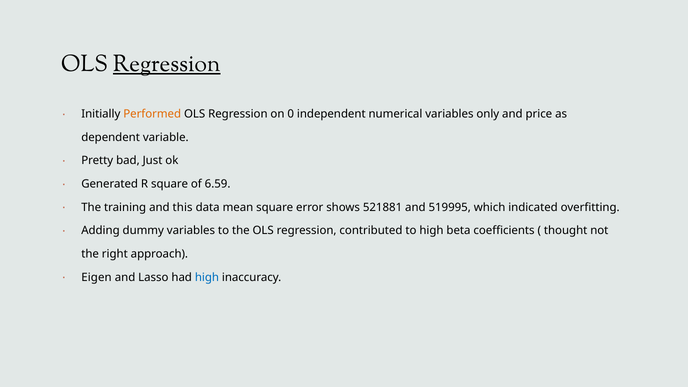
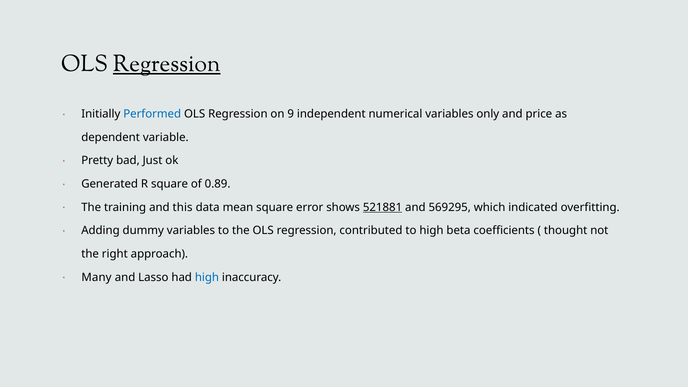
Performed colour: orange -> blue
0: 0 -> 9
6.59: 6.59 -> 0.89
521881 underline: none -> present
519995: 519995 -> 569295
Eigen: Eigen -> Many
